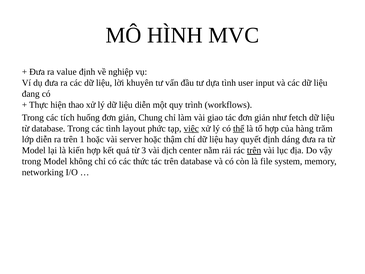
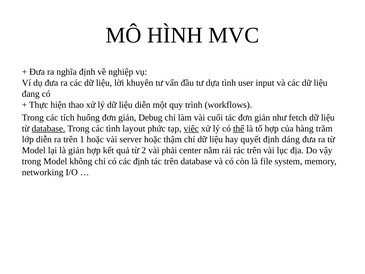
value: value -> nghĩa
Chung: Chung -> Debug
giao: giao -> cuối
database at (48, 128) underline: none -> present
là kiến: kiến -> giản
3: 3 -> 2
dịch: dịch -> phải
trên at (254, 150) underline: present -> none
các thức: thức -> định
